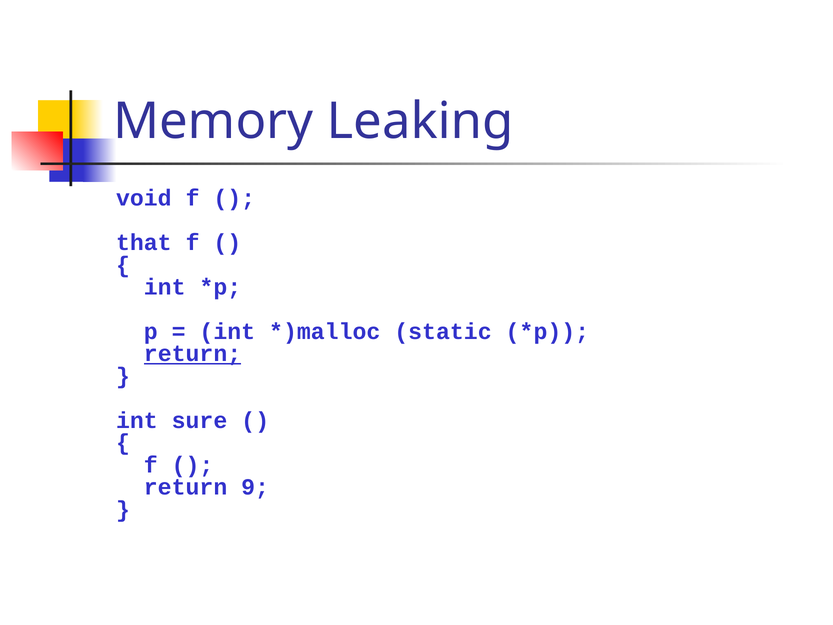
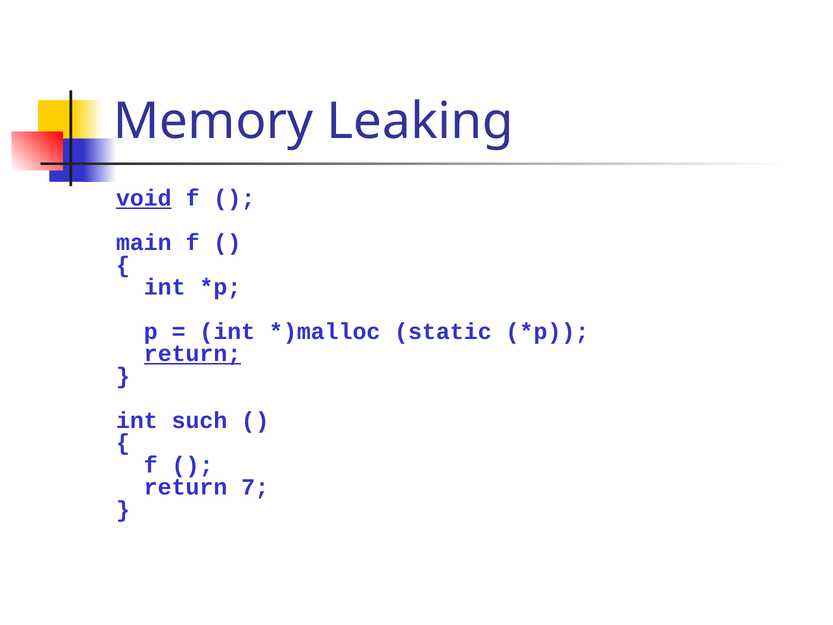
void underline: none -> present
that: that -> main
sure: sure -> such
9: 9 -> 7
